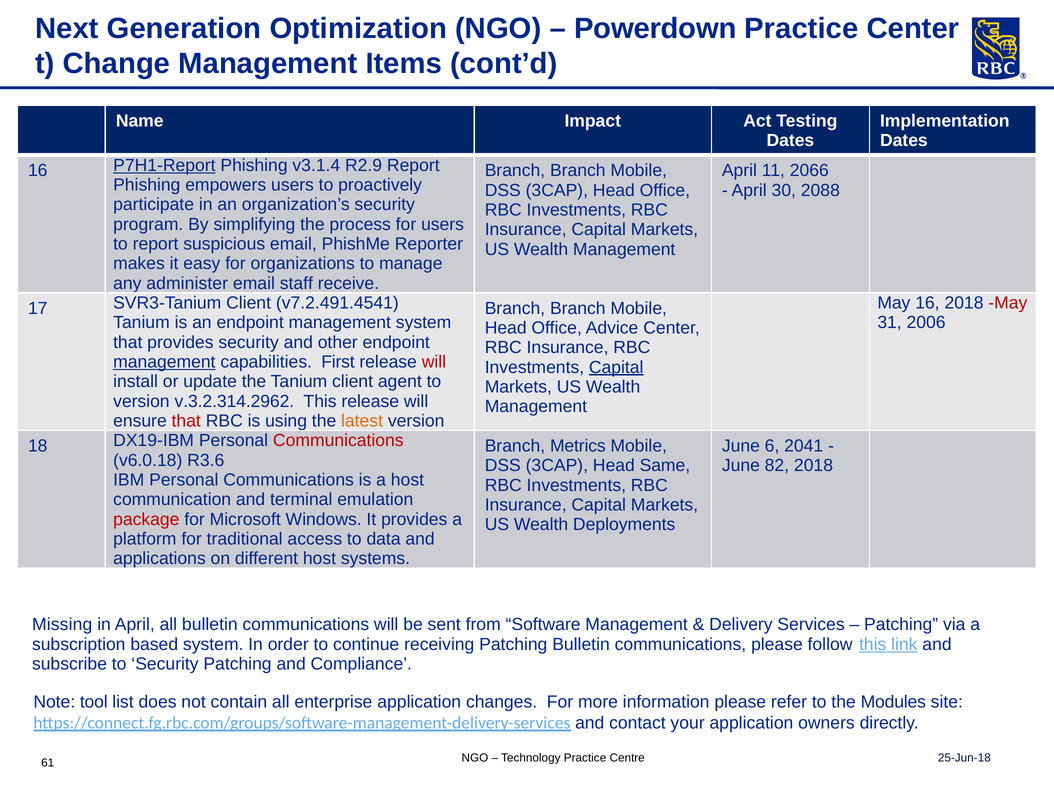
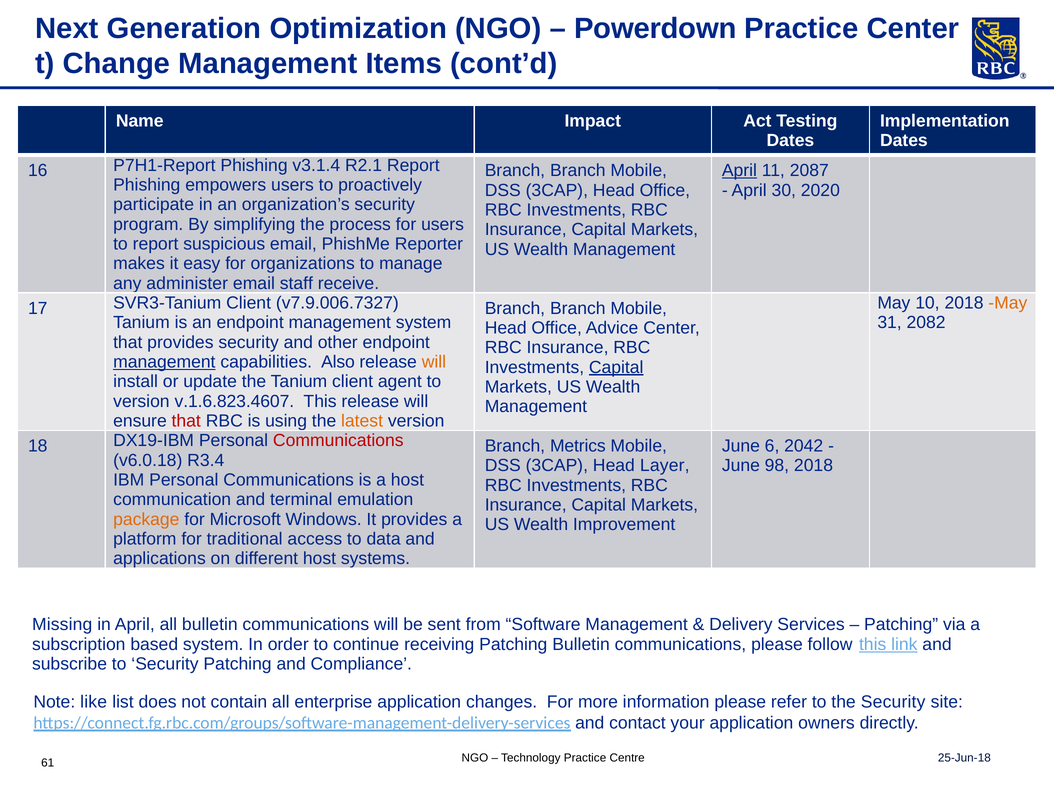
P7H1-Report underline: present -> none
R2.9: R2.9 -> R2.1
April at (739, 171) underline: none -> present
2066: 2066 -> 2087
2088: 2088 -> 2020
May 16: 16 -> 10
May at (1008, 303) colour: red -> orange
v7.2.491.4541: v7.2.491.4541 -> v7.9.006.7327
2006: 2006 -> 2082
First: First -> Also
will at (434, 362) colour: red -> orange
v.3.2.314.2962: v.3.2.314.2962 -> v.1.6.823.4607
2041: 2041 -> 2042
R3.6: R3.6 -> R3.4
Same: Same -> Layer
82: 82 -> 98
package colour: red -> orange
Deployments: Deployments -> Improvement
tool: tool -> like
the Modules: Modules -> Security
